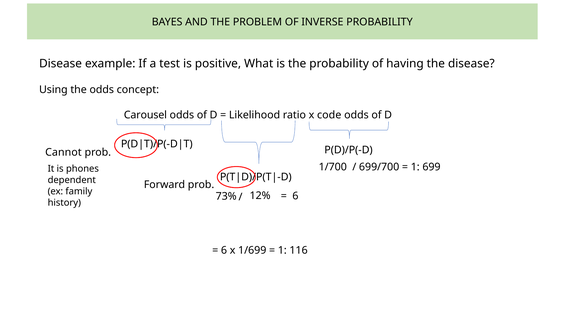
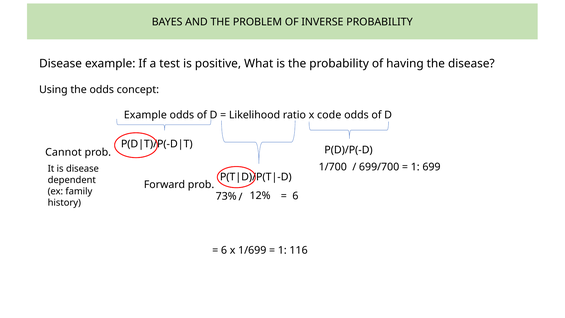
Carousel at (145, 115): Carousel -> Example
is phones: phones -> disease
